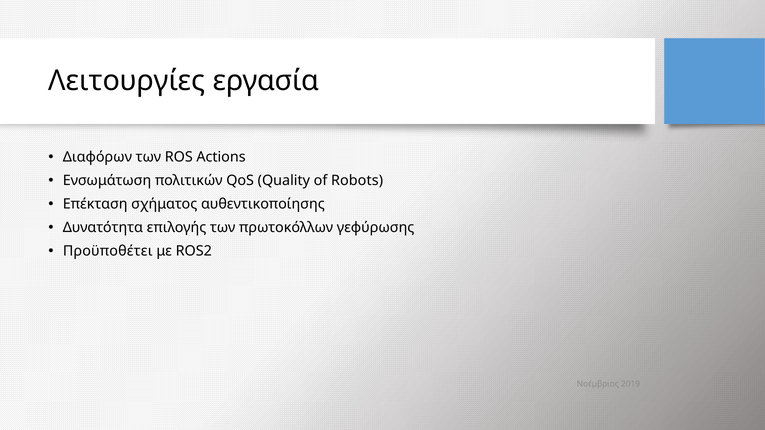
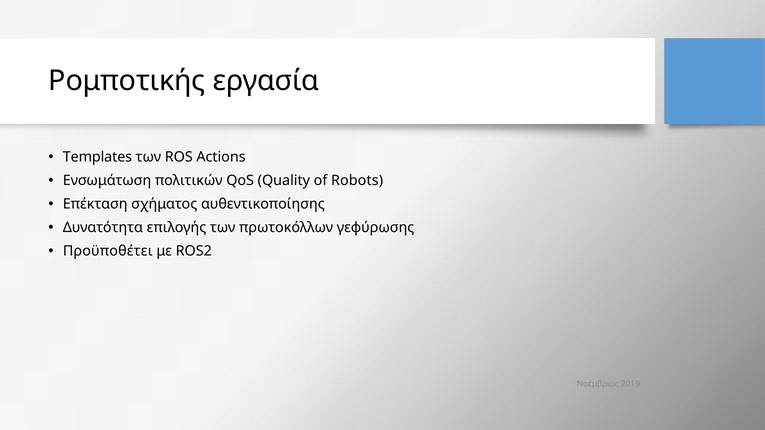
Λειτουργίες: Λειτουργίες -> Ρομποτικής
Διαφόρων: Διαφόρων -> Templates
